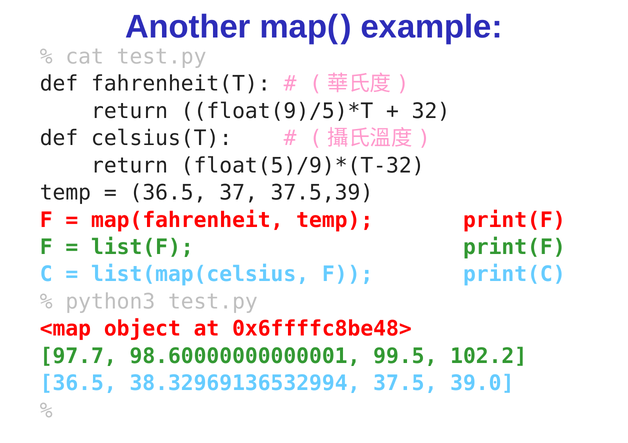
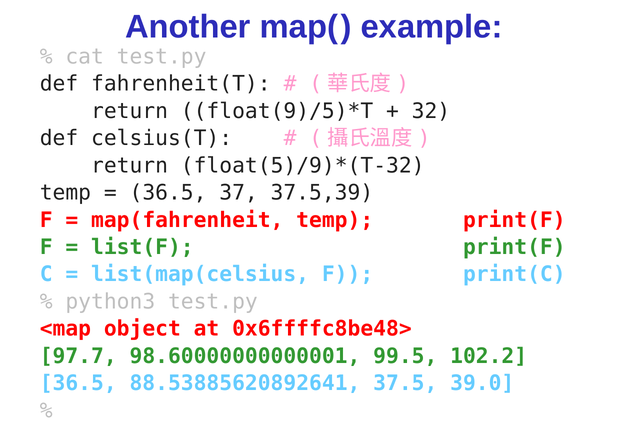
38.32969136532994: 38.32969136532994 -> 88.53885620892641
